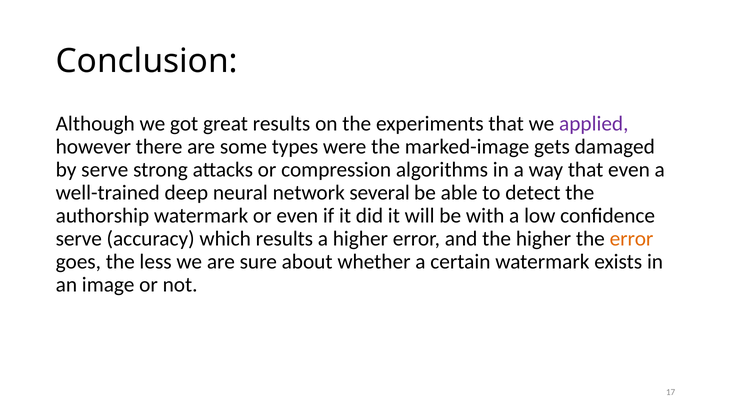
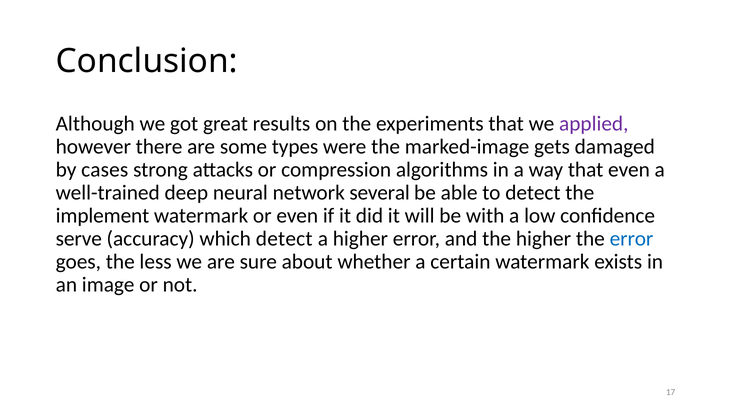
by serve: serve -> cases
authorship: authorship -> implement
which results: results -> detect
error at (632, 239) colour: orange -> blue
